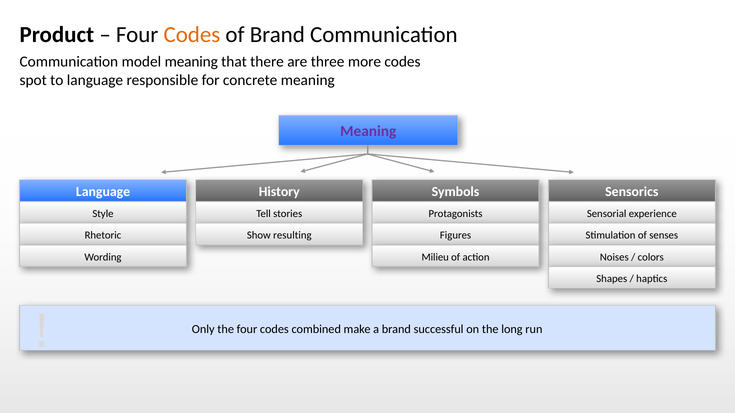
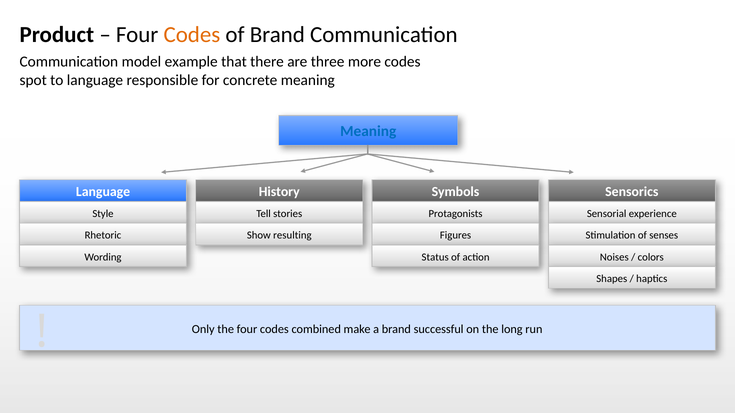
model meaning: meaning -> example
Meaning at (368, 132) colour: purple -> blue
Milieu: Milieu -> Status
